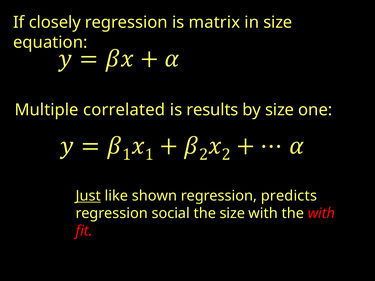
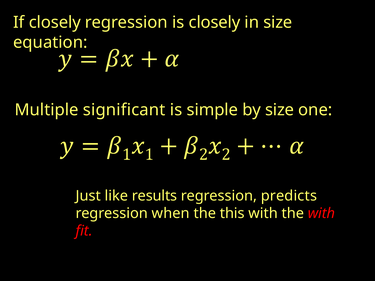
is matrix: matrix -> closely
correlated: correlated -> significant
results: results -> simple
Just underline: present -> none
shown: shown -> results
social: social -> when
the size: size -> this
